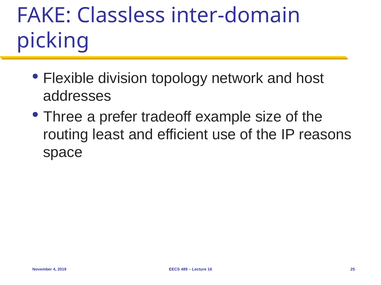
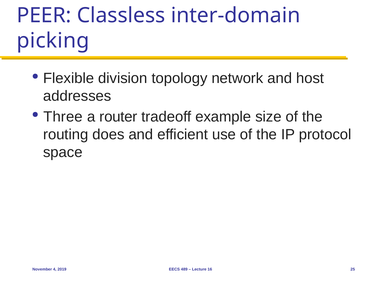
FAKE: FAKE -> PEER
prefer: prefer -> router
least: least -> does
reasons: reasons -> protocol
